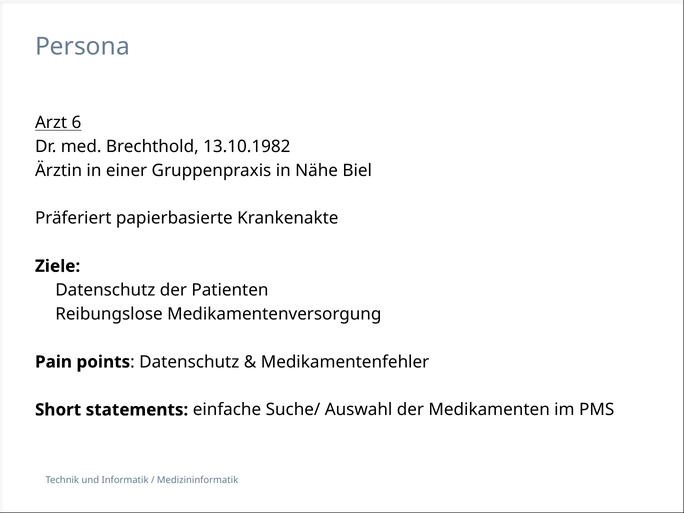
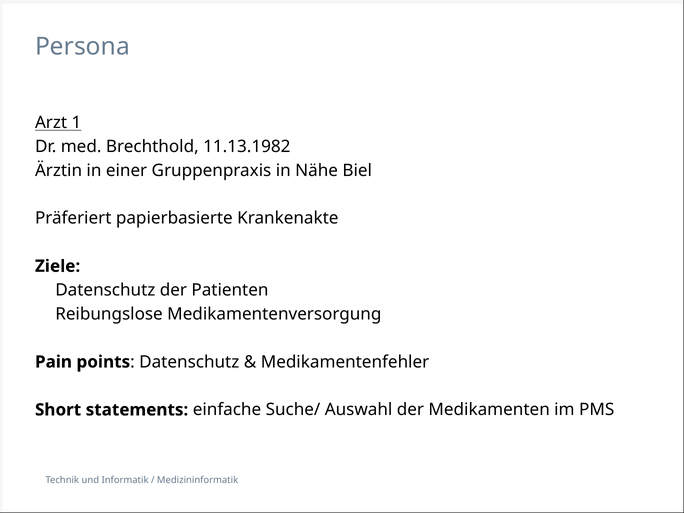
6: 6 -> 1
13.10.1982: 13.10.1982 -> 11.13.1982
